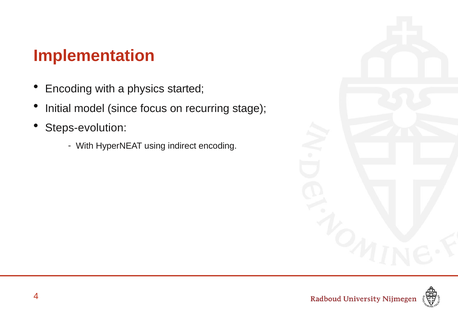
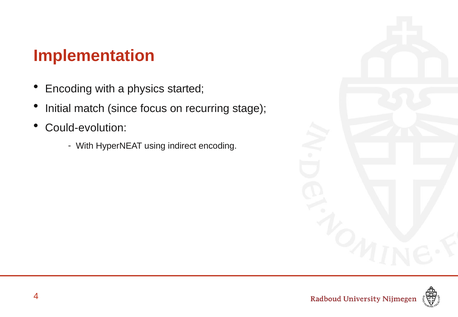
model: model -> match
Steps-evolution: Steps-evolution -> Could-evolution
